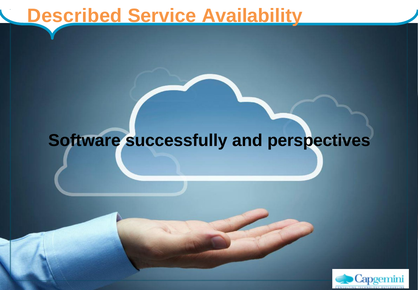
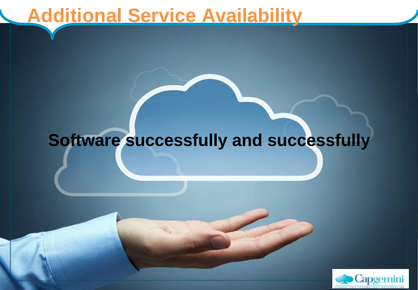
Described: Described -> Additional
and perspectives: perspectives -> successfully
